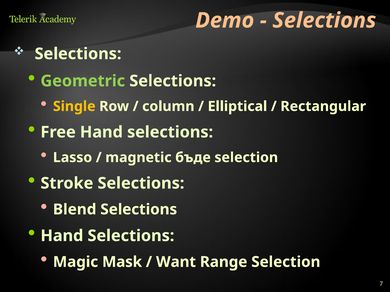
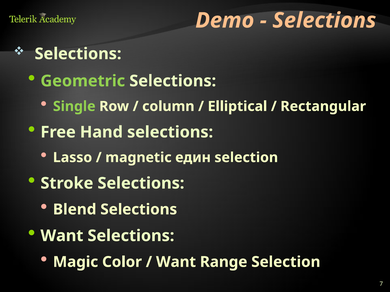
Single colour: yellow -> light green
бъде: бъде -> един
Hand at (62, 236): Hand -> Want
Mask: Mask -> Color
